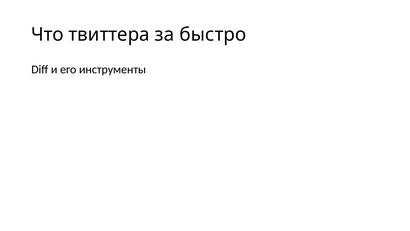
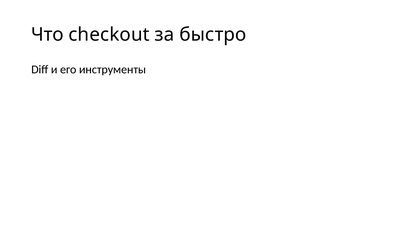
твиттера: твиттера -> checkout
